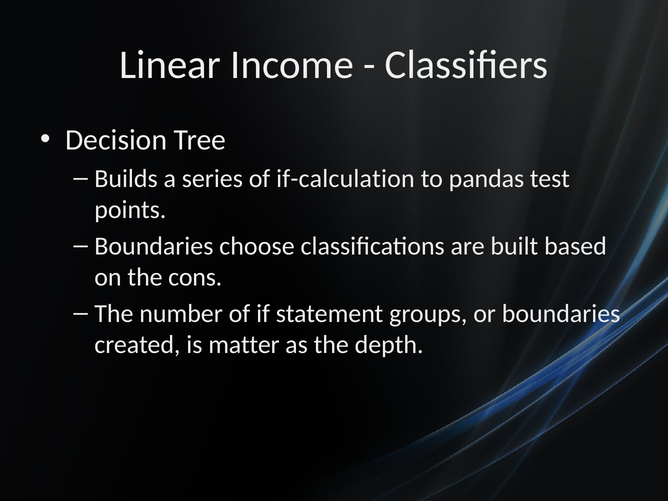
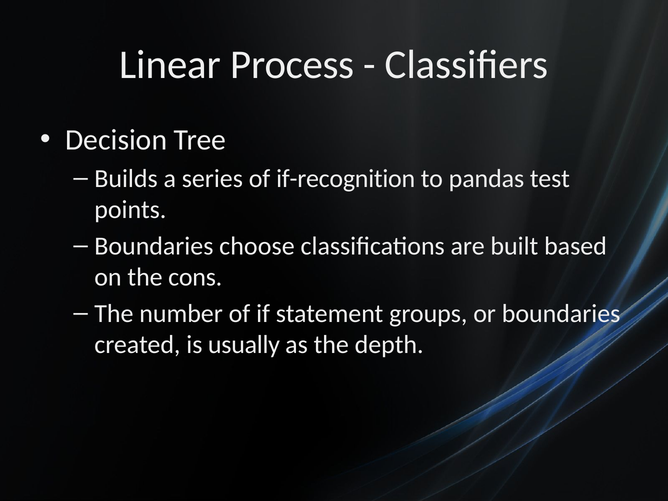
Income: Income -> Process
if-calculation: if-calculation -> if-recognition
matter: matter -> usually
